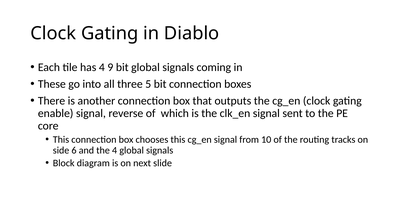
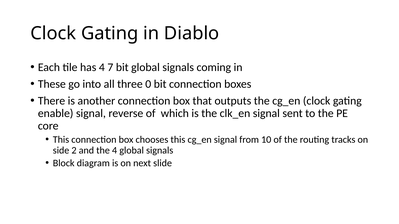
9: 9 -> 7
5: 5 -> 0
6: 6 -> 2
